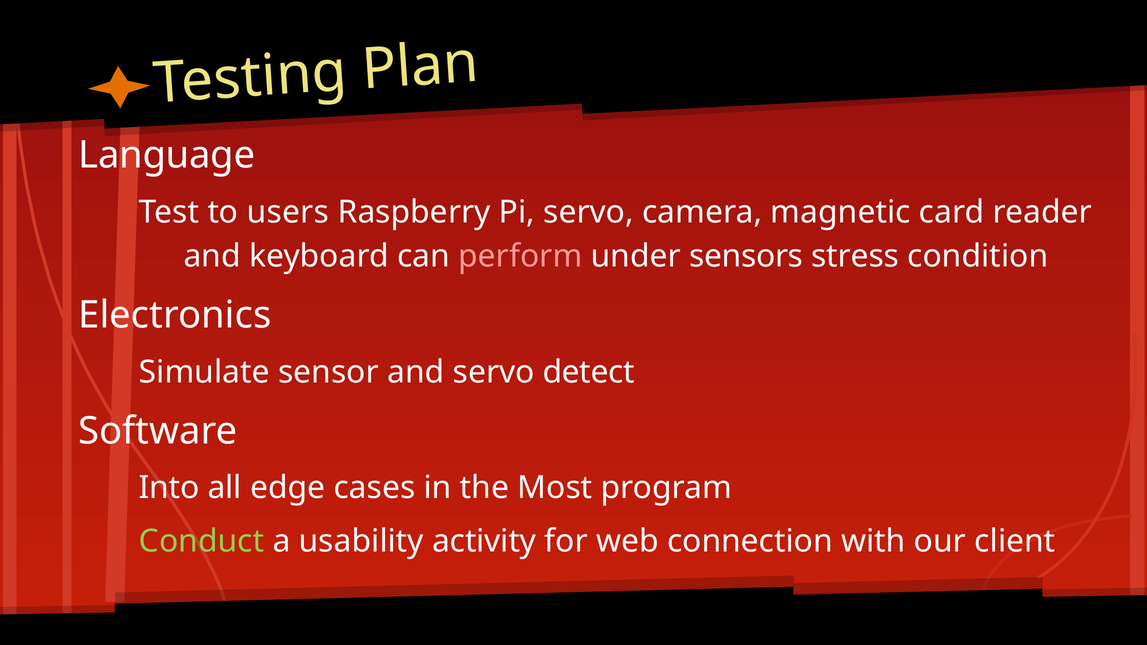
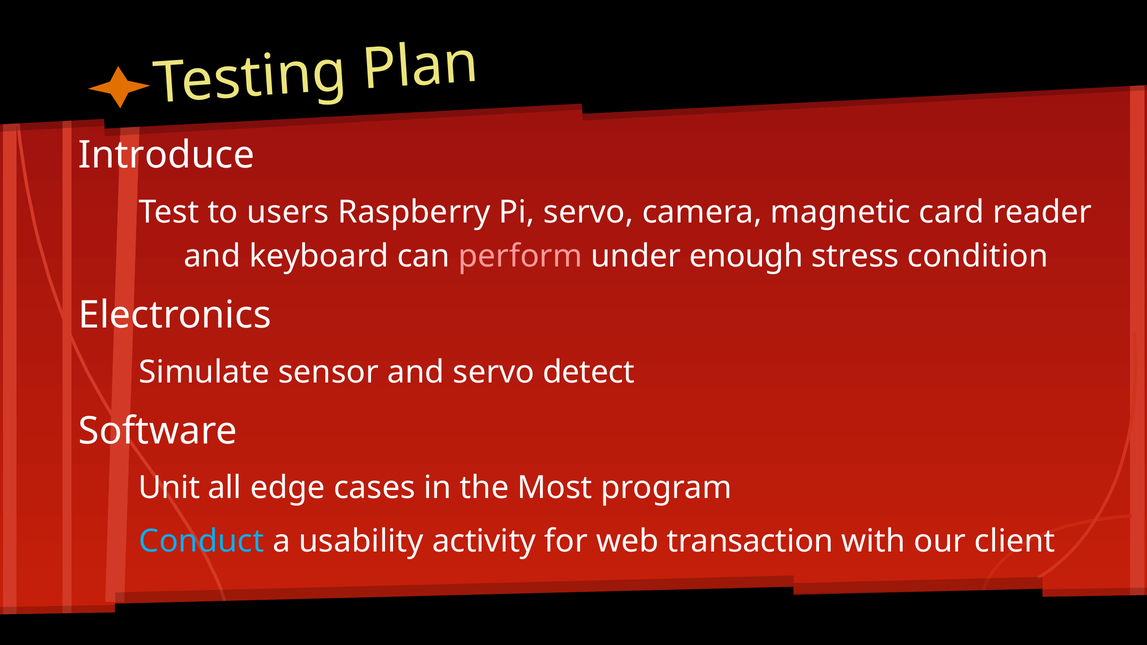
Language: Language -> Introduce
sensors: sensors -> enough
Into: Into -> Unit
Conduct colour: light green -> light blue
connection: connection -> transaction
